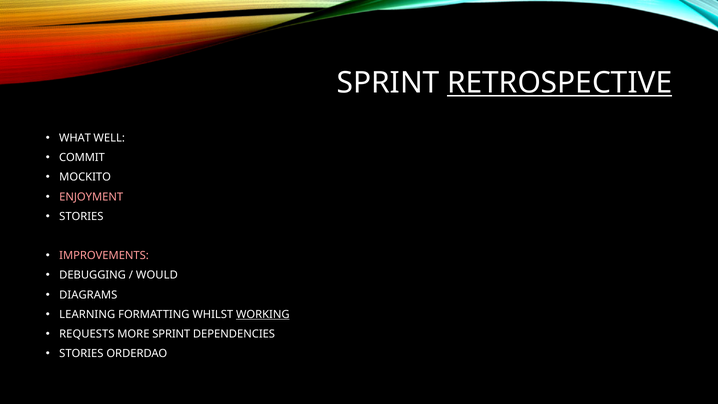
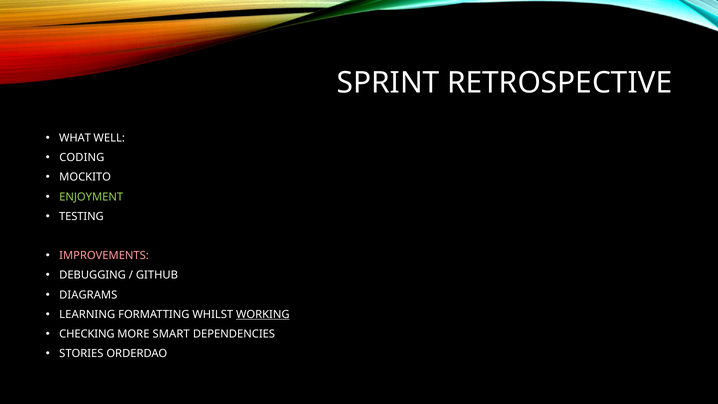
RETROSPECTIVE underline: present -> none
COMMIT: COMMIT -> CODING
ENJOYMENT colour: pink -> light green
STORIES at (81, 216): STORIES -> TESTING
WOULD: WOULD -> GITHUB
REQUESTS: REQUESTS -> CHECKING
MORE SPRINT: SPRINT -> SMART
